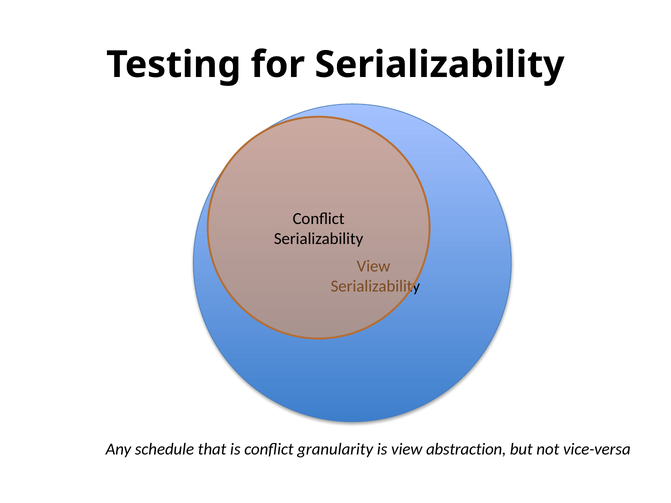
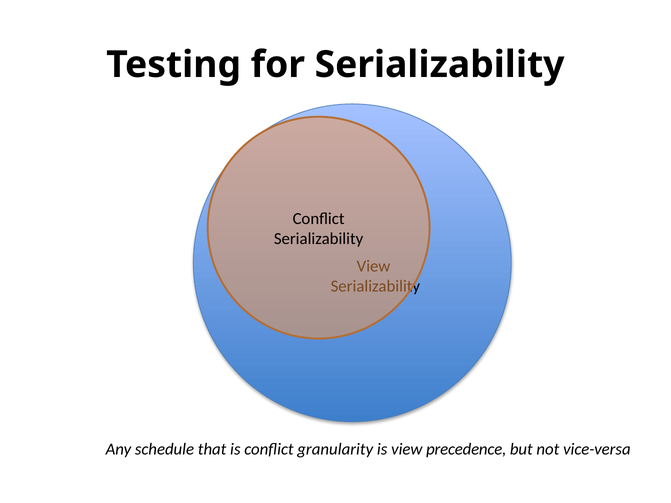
abstraction: abstraction -> precedence
